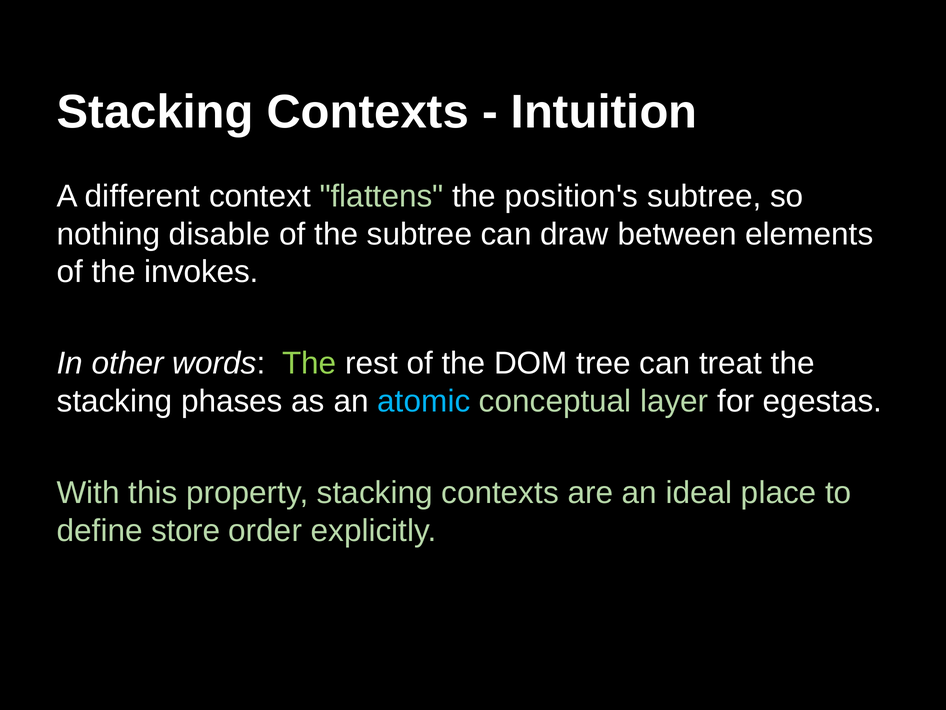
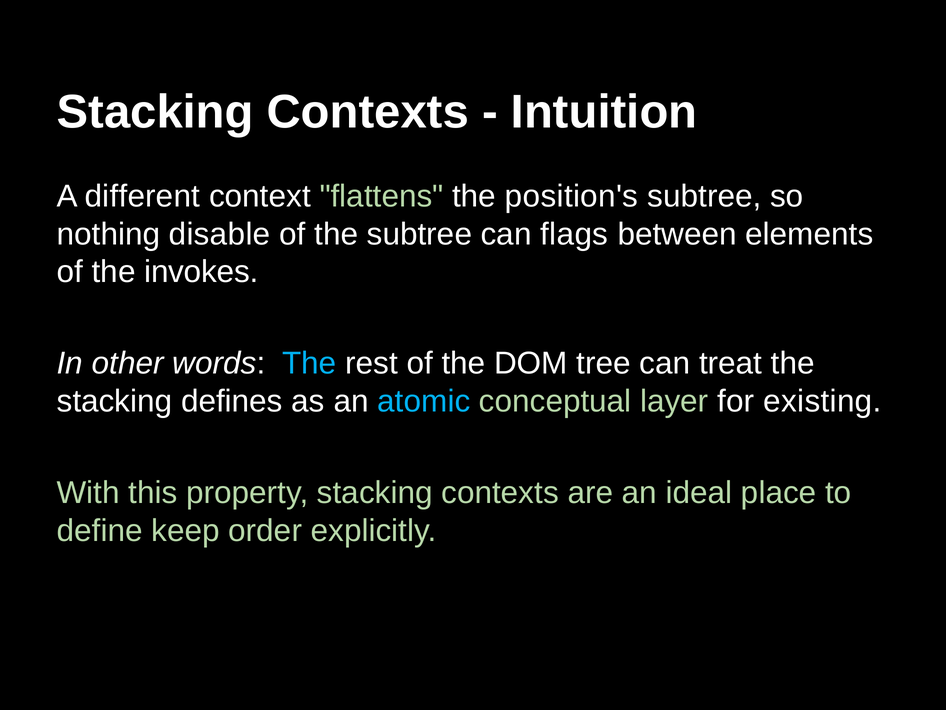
draw: draw -> flags
The at (309, 363) colour: light green -> light blue
phases: phases -> defines
egestas: egestas -> existing
store: store -> keep
